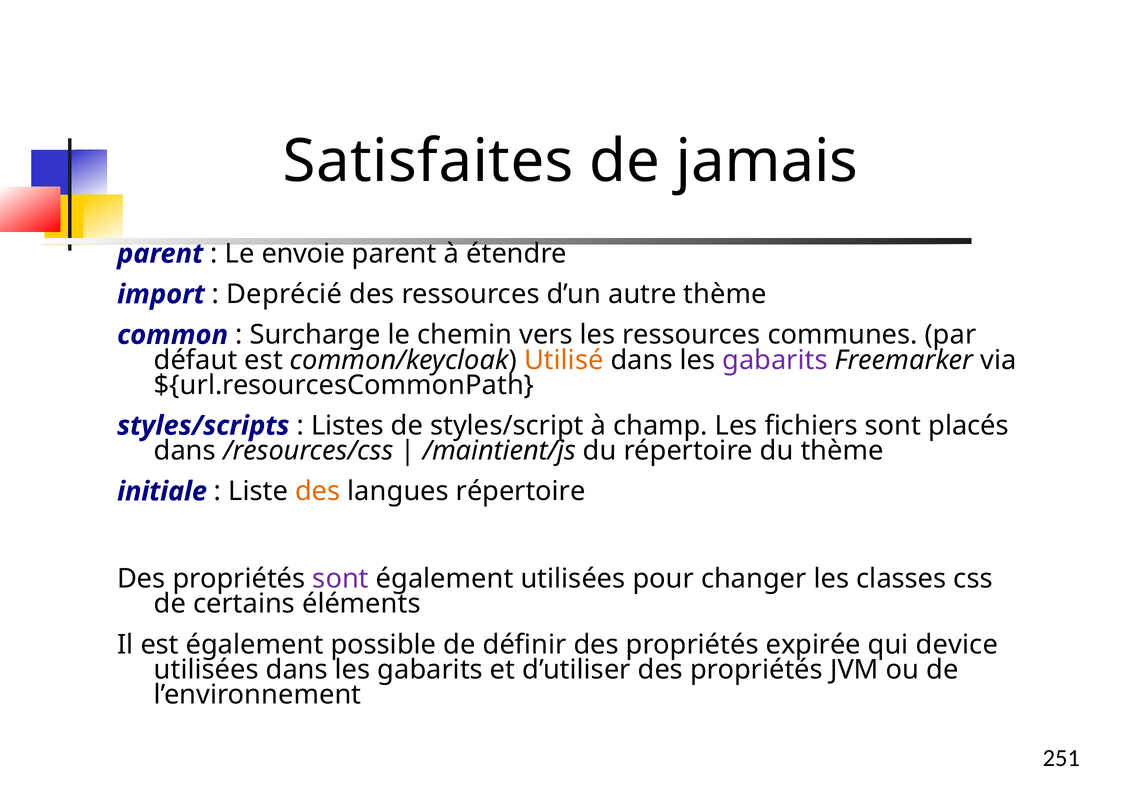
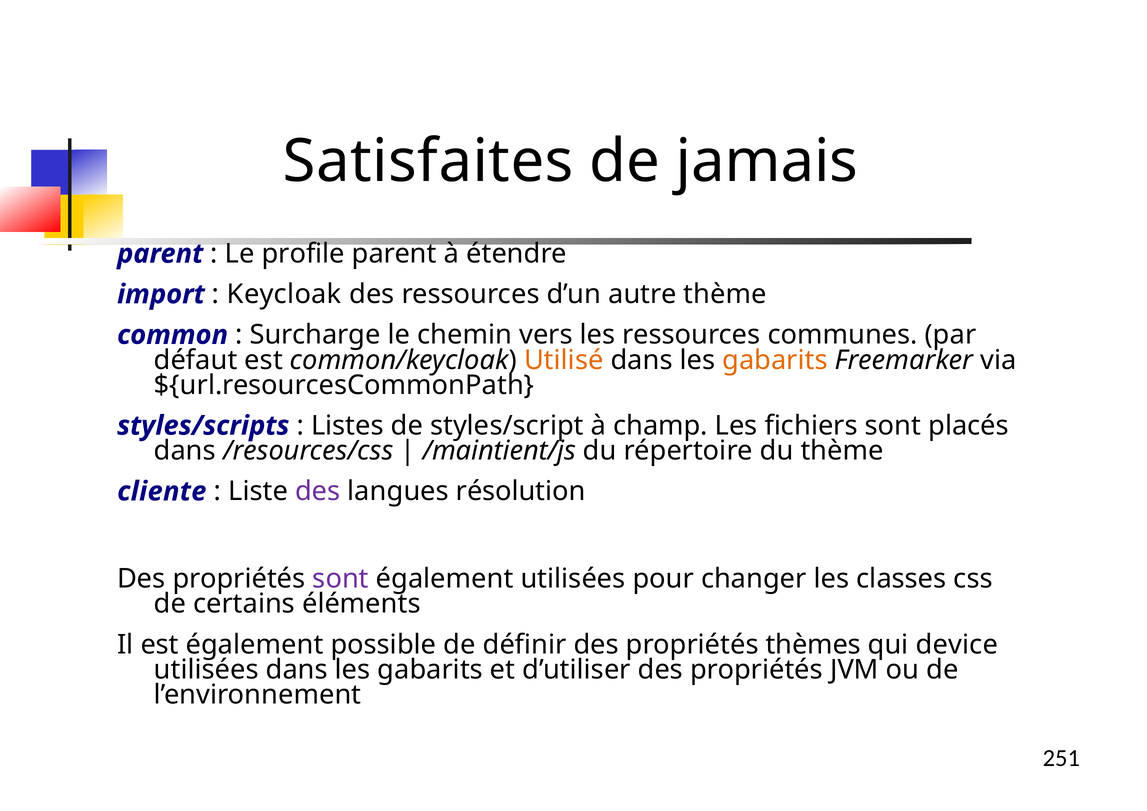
envoie: envoie -> profile
Deprécié: Deprécié -> Keycloak
gabarits at (775, 360) colour: purple -> orange
initiale: initiale -> cliente
des at (318, 491) colour: orange -> purple
langues répertoire: répertoire -> résolution
expirée: expirée -> thèmes
